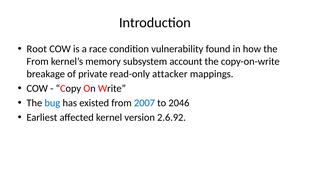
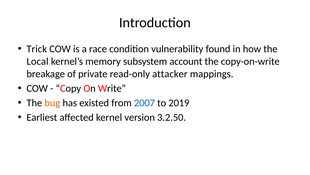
Root: Root -> Trick
From at (38, 61): From -> Local
bug colour: blue -> orange
2046: 2046 -> 2019
2.6.92: 2.6.92 -> 3.2.50
